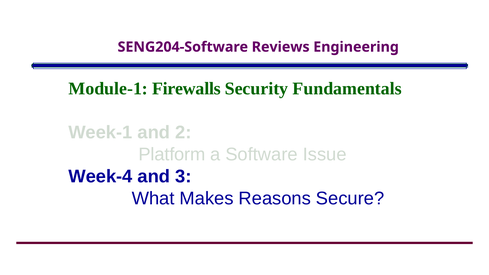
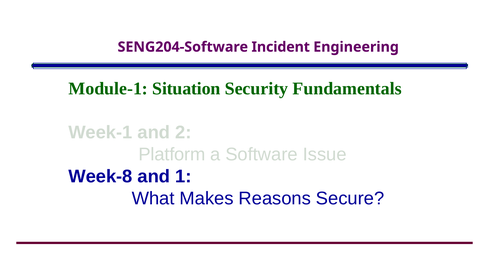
Reviews: Reviews -> Incident
Firewalls: Firewalls -> Situation
Week-4: Week-4 -> Week-8
3: 3 -> 1
